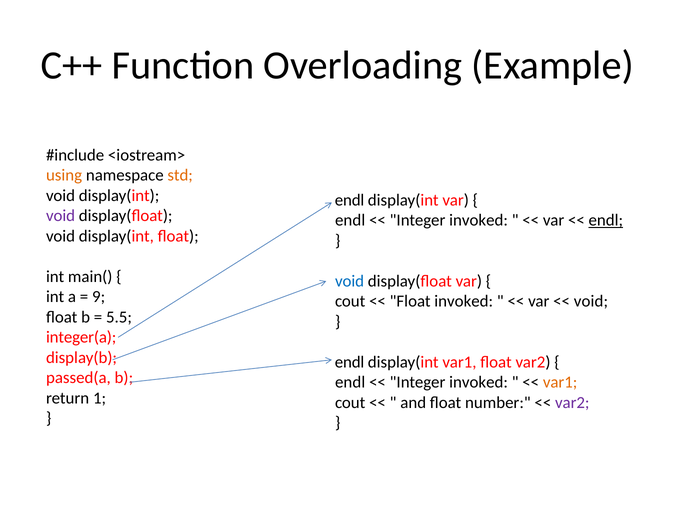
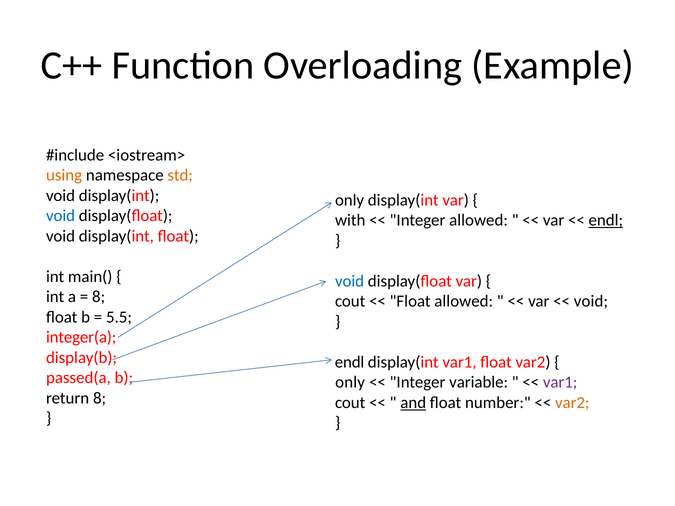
endl at (350, 200): endl -> only
void at (61, 216) colour: purple -> blue
endl at (350, 220): endl -> with
invoked at (479, 220): invoked -> allowed
9 at (99, 297): 9 -> 8
Float invoked: invoked -> allowed
endl at (350, 382): endl -> only
invoked at (479, 382): invoked -> variable
var1 at (560, 382) colour: orange -> purple
return 1: 1 -> 8
and underline: none -> present
var2 at (572, 403) colour: purple -> orange
